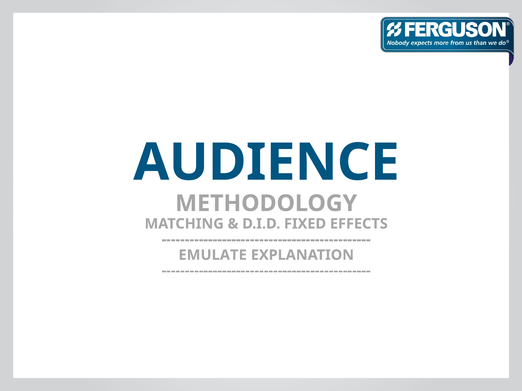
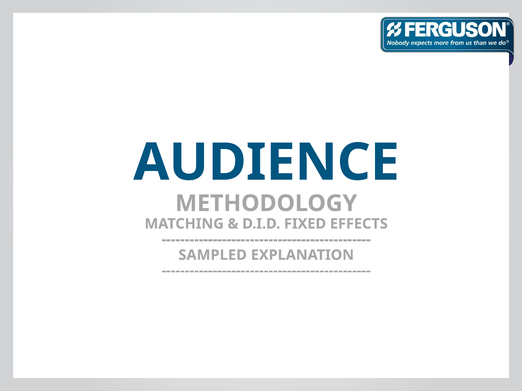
EMULATE: EMULATE -> SAMPLED
